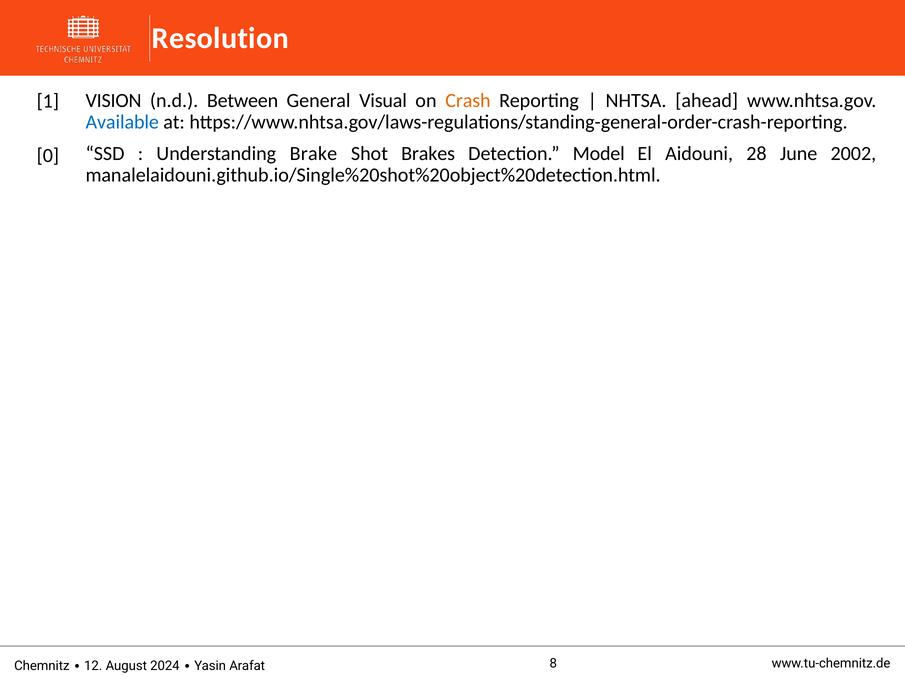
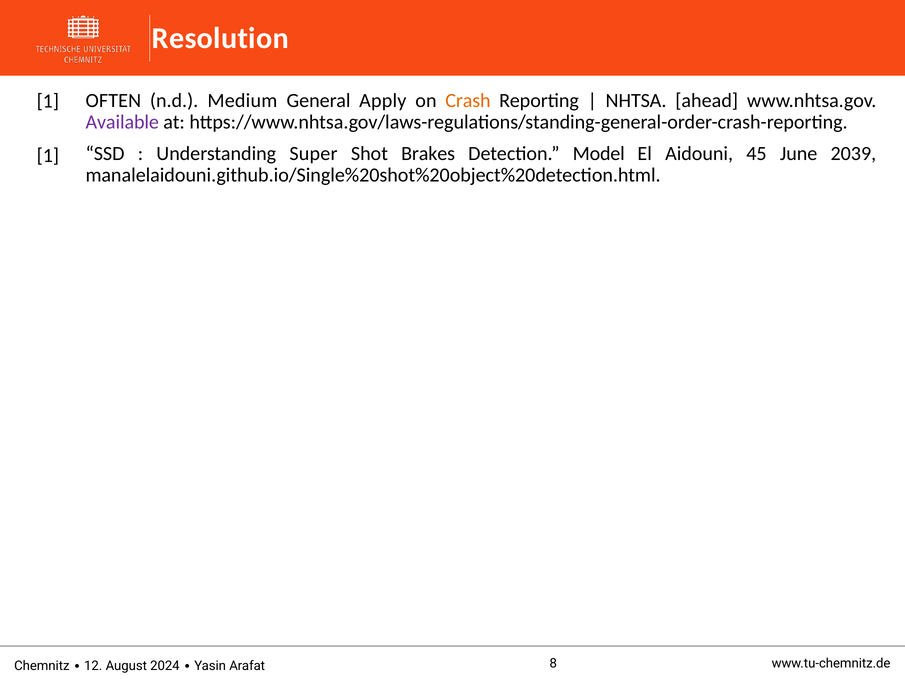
VISION: VISION -> OFTEN
Between: Between -> Medium
Visual: Visual -> Apply
Available colour: blue -> purple
Brake: Brake -> Super
28: 28 -> 45
2002: 2002 -> 2039
0 at (48, 155): 0 -> 1
